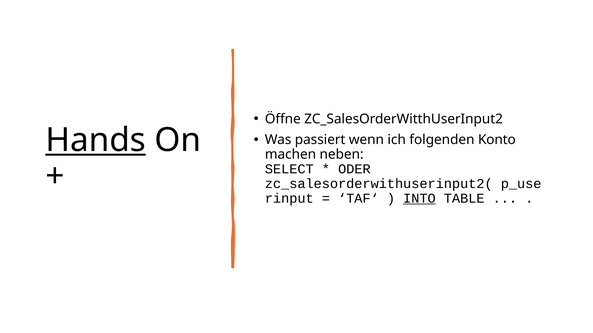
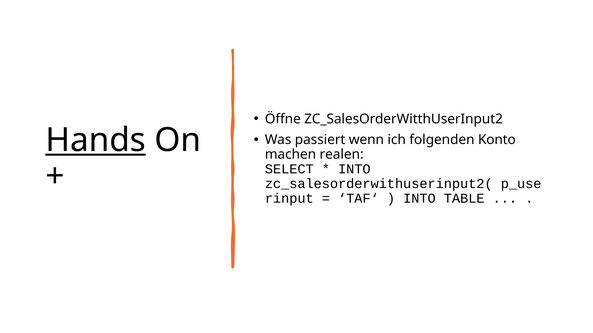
neben: neben -> realen
ODER at (354, 169): ODER -> INTO
INTO at (419, 199) underline: present -> none
